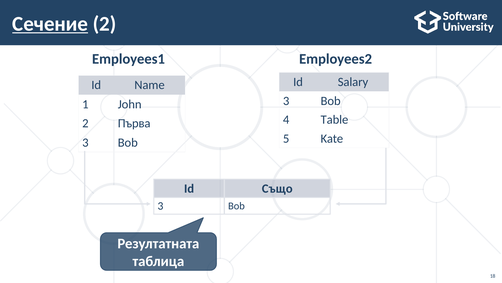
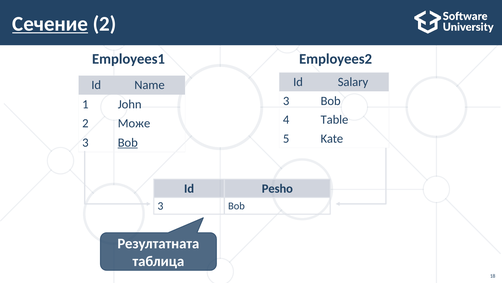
Първа: Първа -> Може
Bob at (128, 142) underline: none -> present
Също: Също -> Pesho
